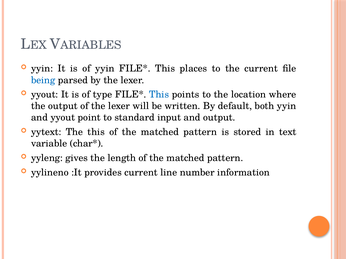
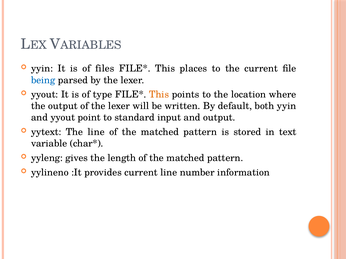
of yyin: yyin -> files
This at (159, 95) colour: blue -> orange
The this: this -> line
